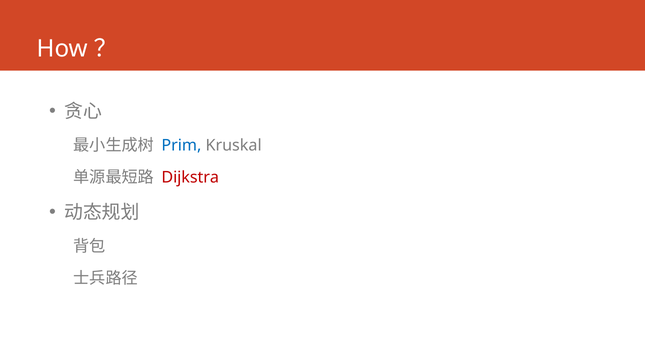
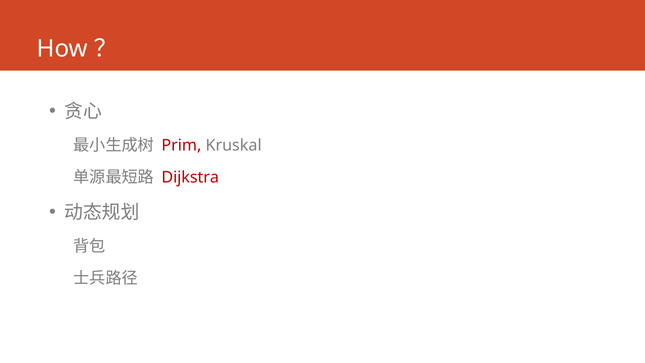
Prim colour: blue -> red
